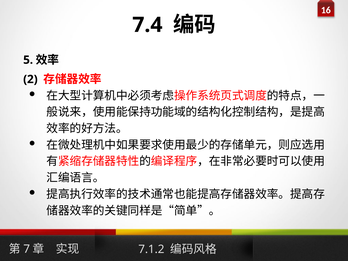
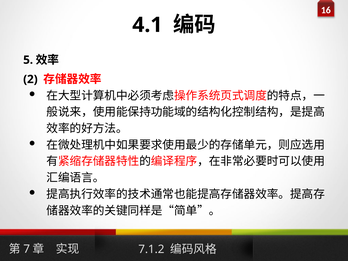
7.4: 7.4 -> 4.1
